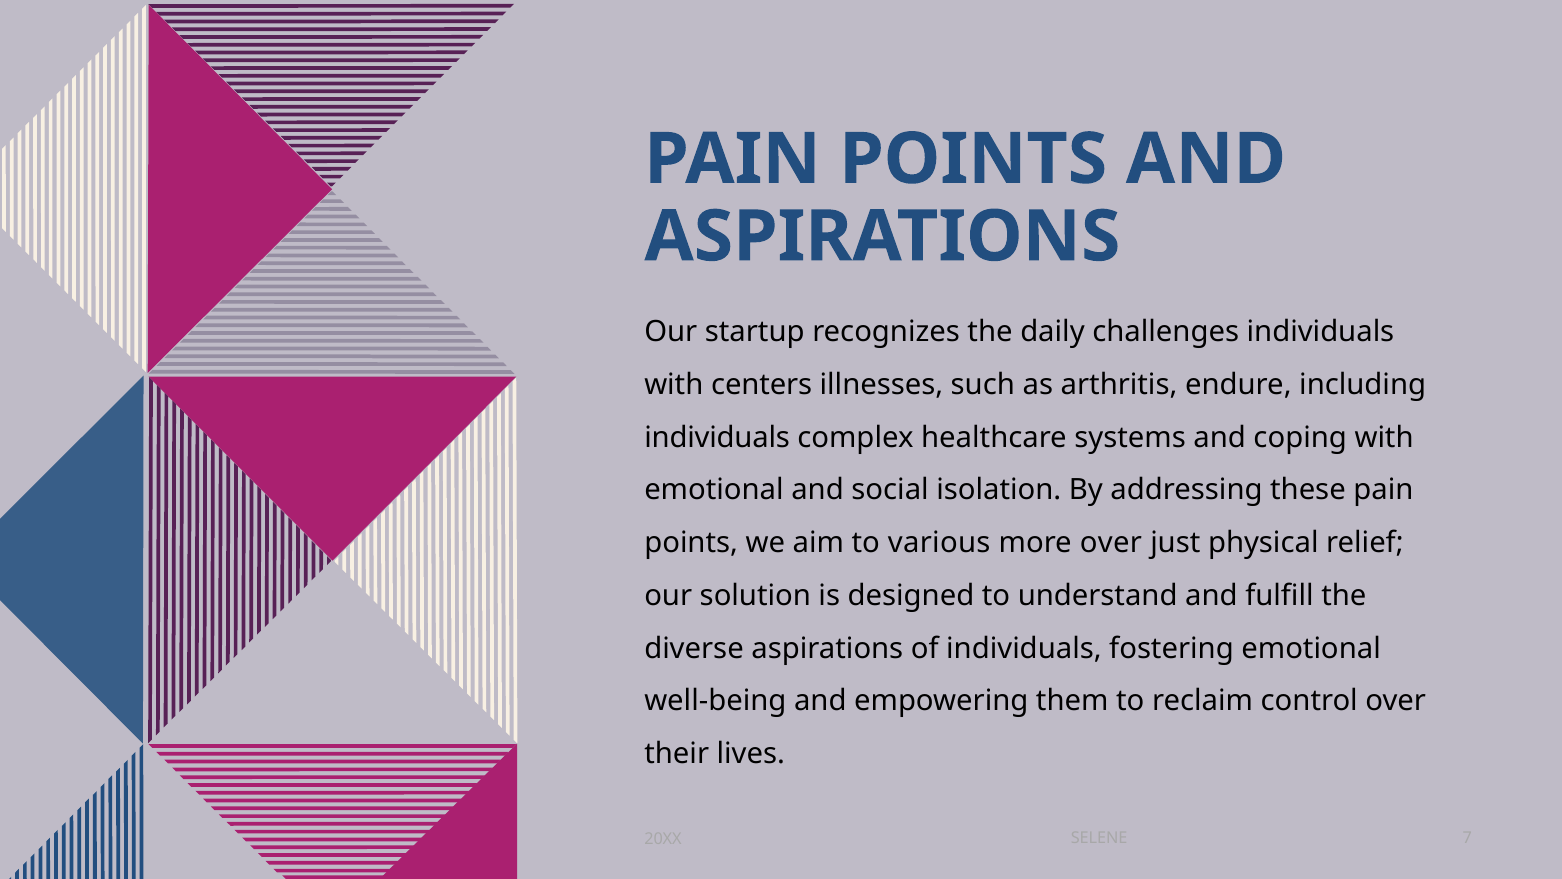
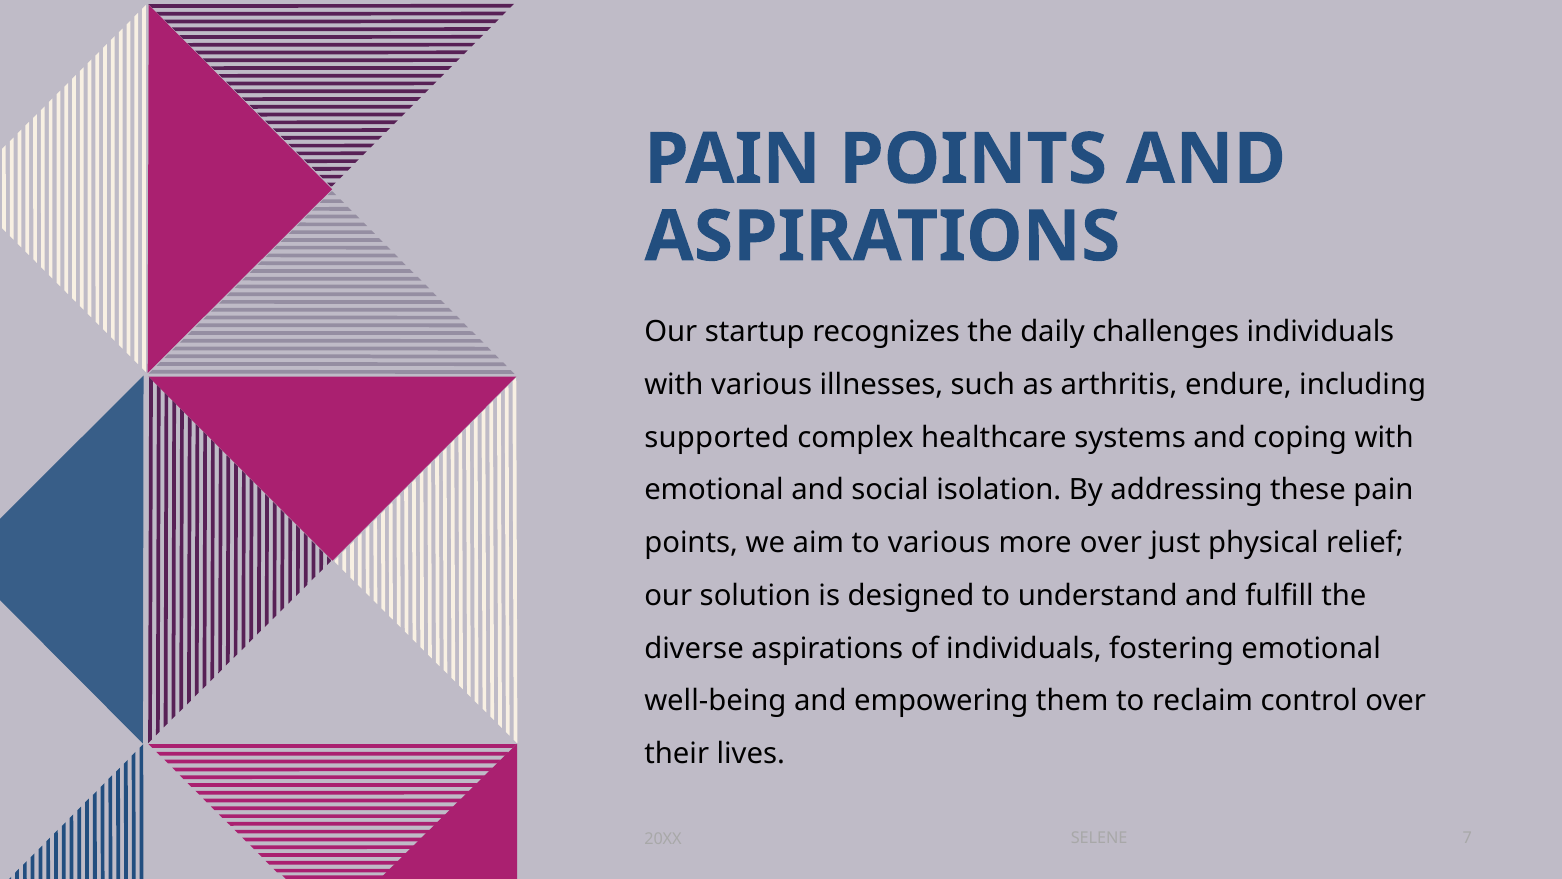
with centers: centers -> various
individuals at (717, 437): individuals -> supported
